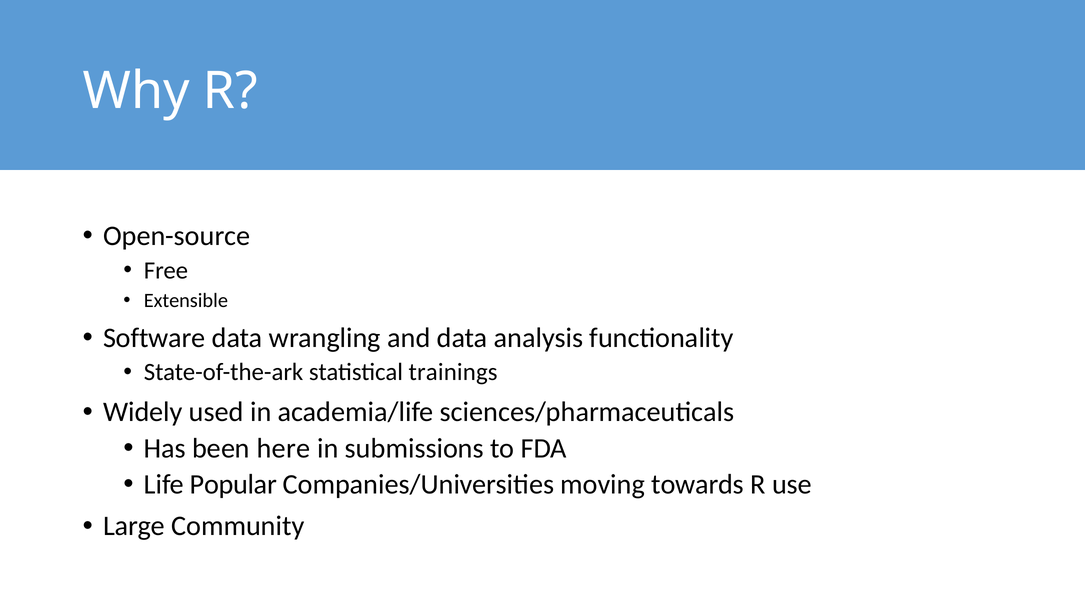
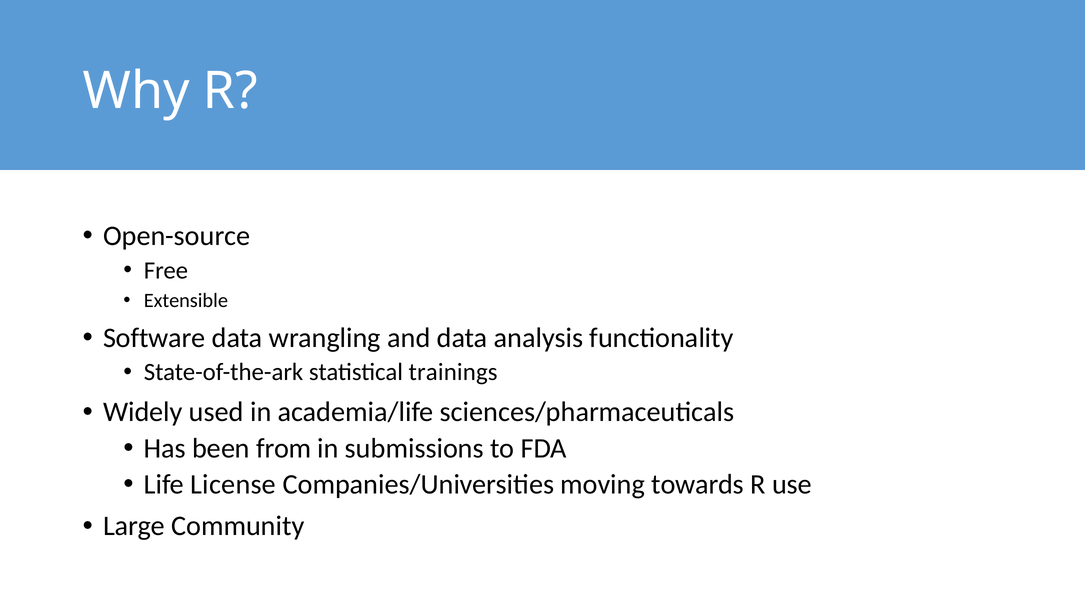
here: here -> from
Popular: Popular -> License
